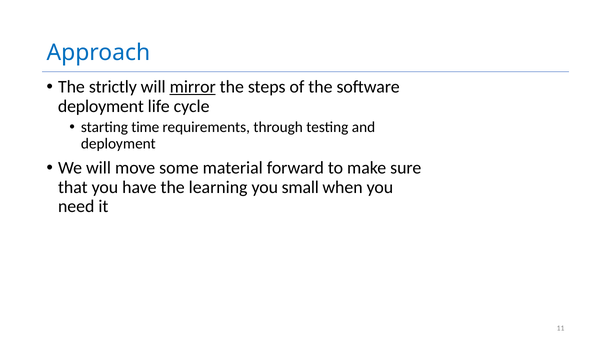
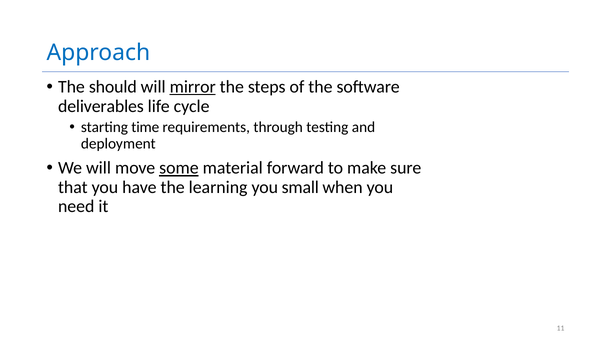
strictly: strictly -> should
deployment at (101, 106): deployment -> deliverables
some underline: none -> present
